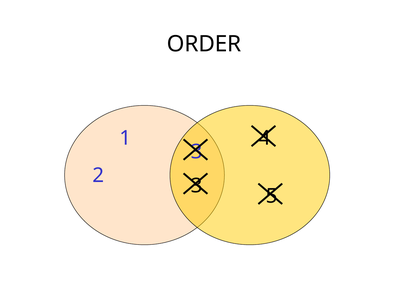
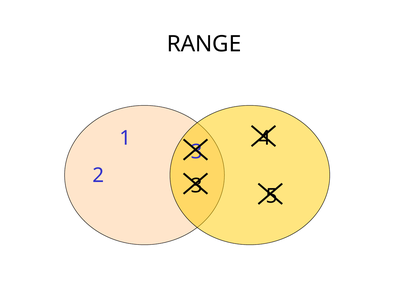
ORDER: ORDER -> RANGE
